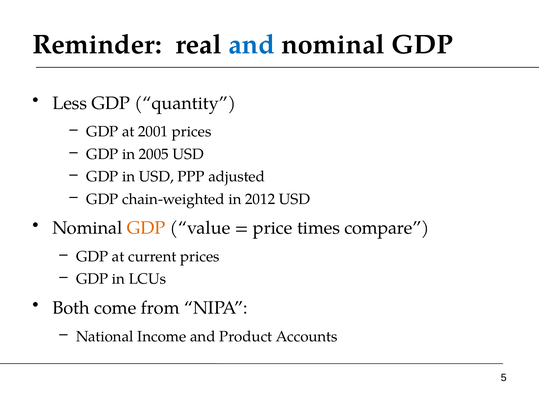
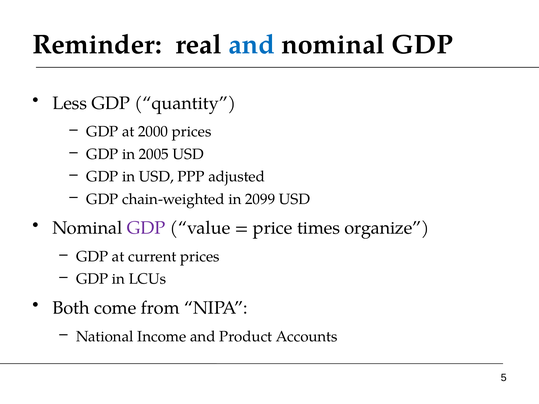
2001: 2001 -> 2000
2012: 2012 -> 2099
GDP at (146, 228) colour: orange -> purple
compare: compare -> organize
